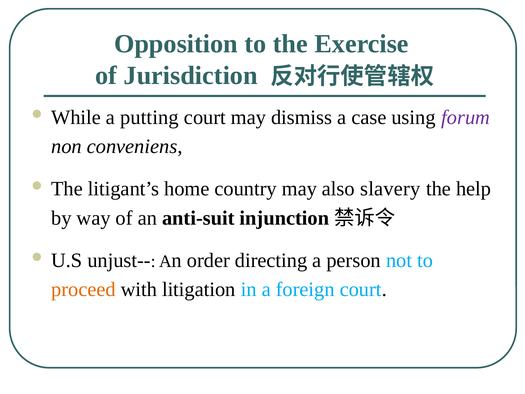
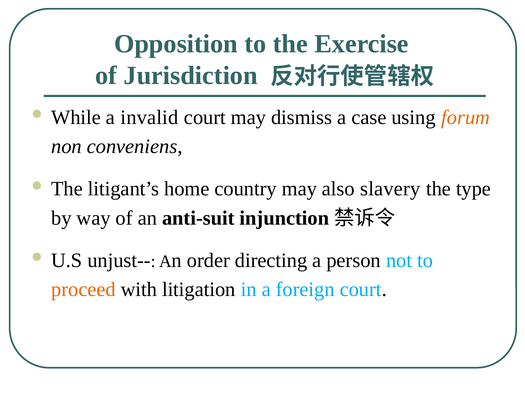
putting: putting -> invalid
forum colour: purple -> orange
help: help -> type
